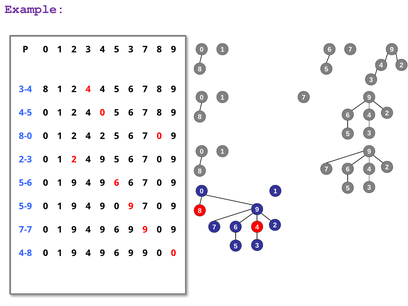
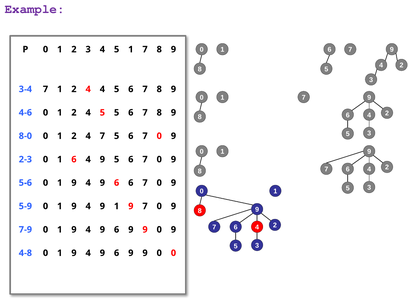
5 3: 3 -> 1
3-4 8: 8 -> 7
4-5: 4-5 -> 4-6
2 4 0: 0 -> 5
4 2: 2 -> 7
2-3 0 1 2: 2 -> 6
4 9 0: 0 -> 1
7-7: 7-7 -> 7-9
